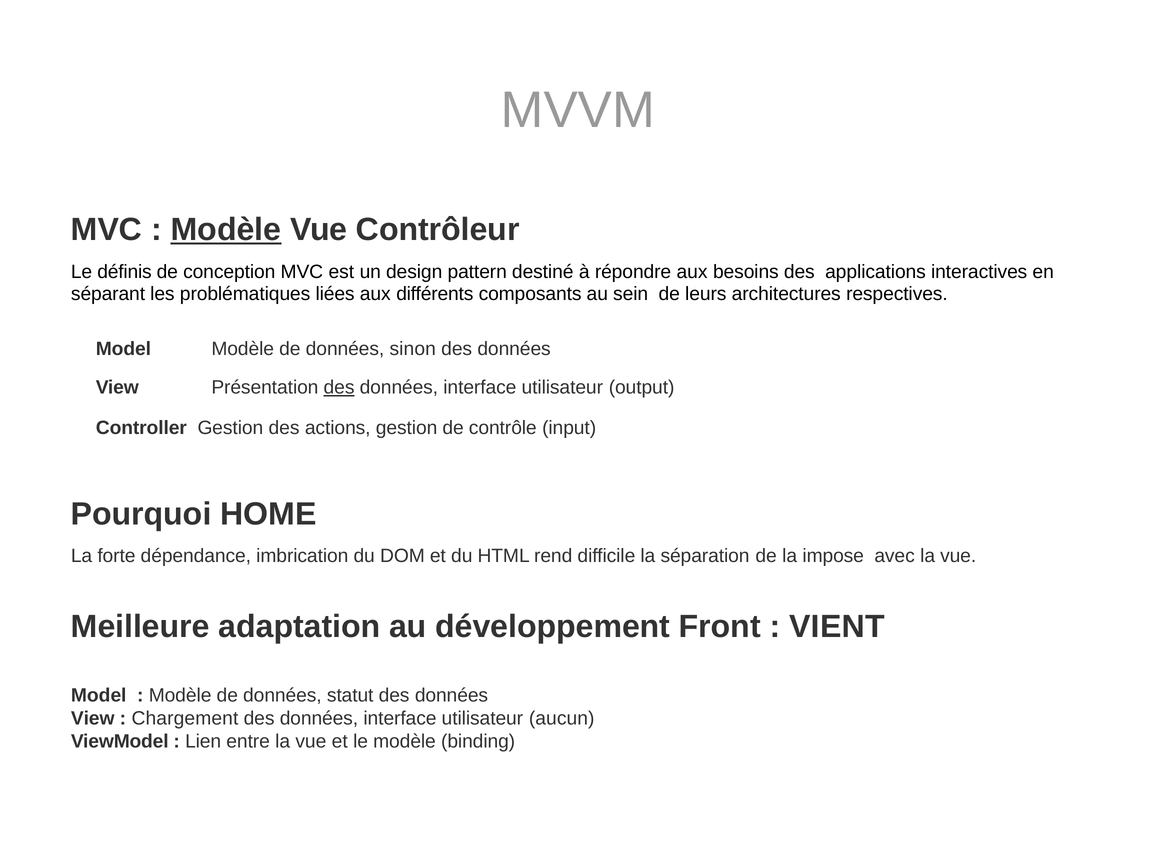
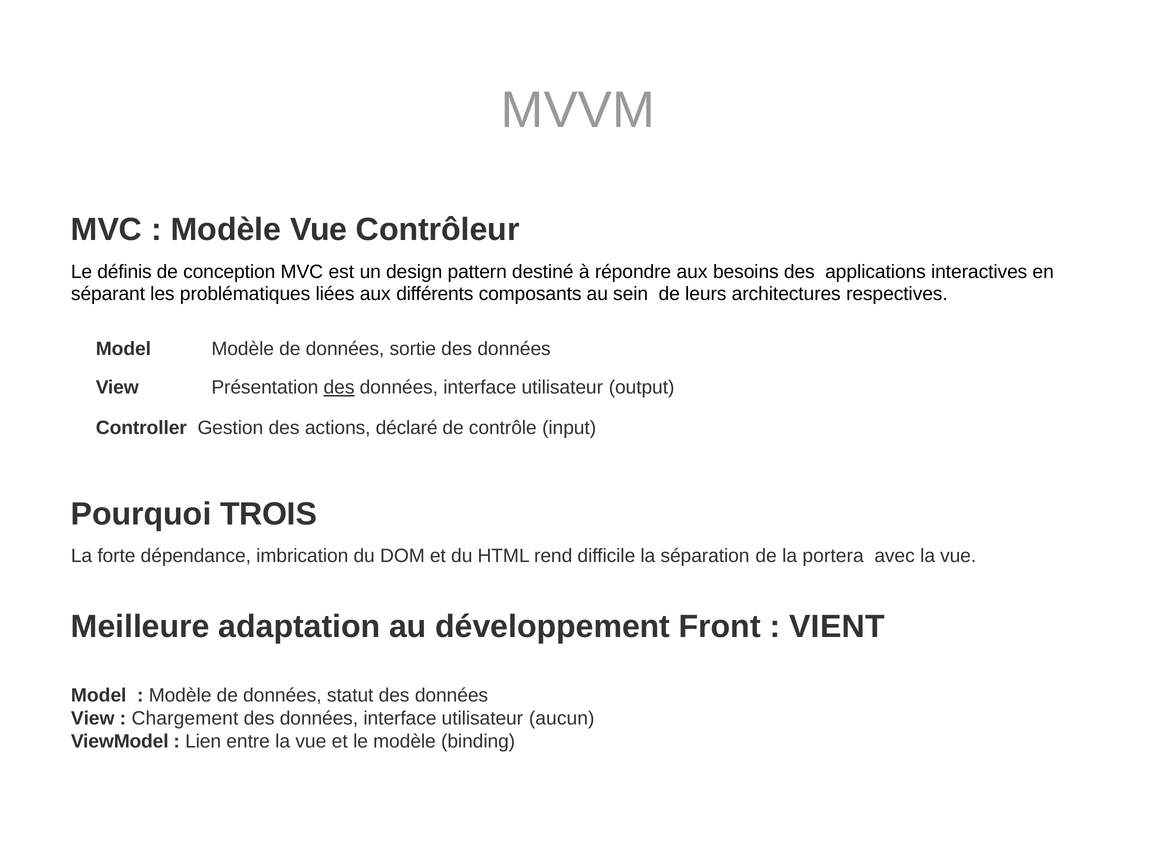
Modèle at (226, 230) underline: present -> none
sinon: sinon -> sortie
actions gestion: gestion -> déclaré
HOME: HOME -> TROIS
impose: impose -> portera
